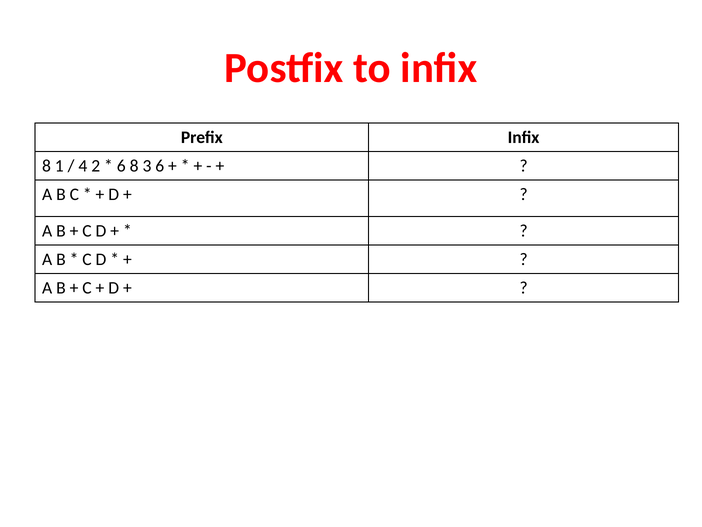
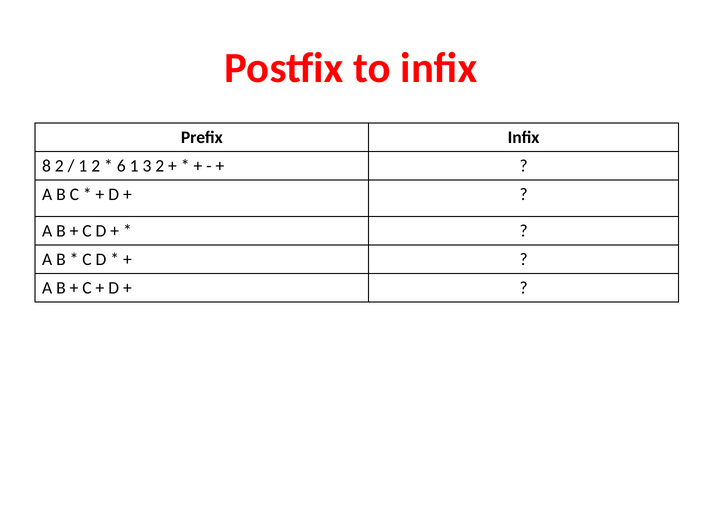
8 1: 1 -> 2
4 at (83, 166): 4 -> 1
6 8: 8 -> 1
3 6: 6 -> 2
